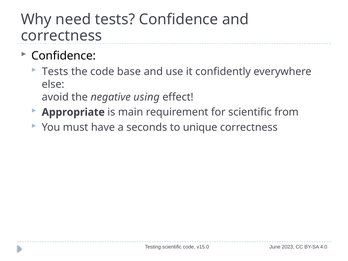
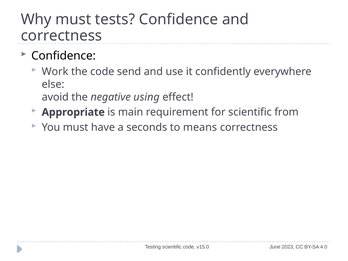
Why need: need -> must
Tests at (55, 72): Tests -> Work
base: base -> send
unique: unique -> means
